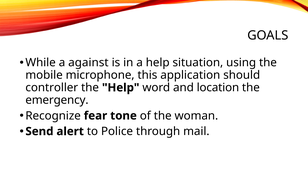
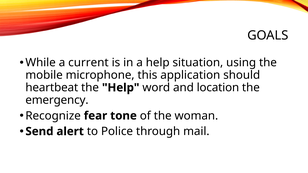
against: against -> current
controller: controller -> heartbeat
